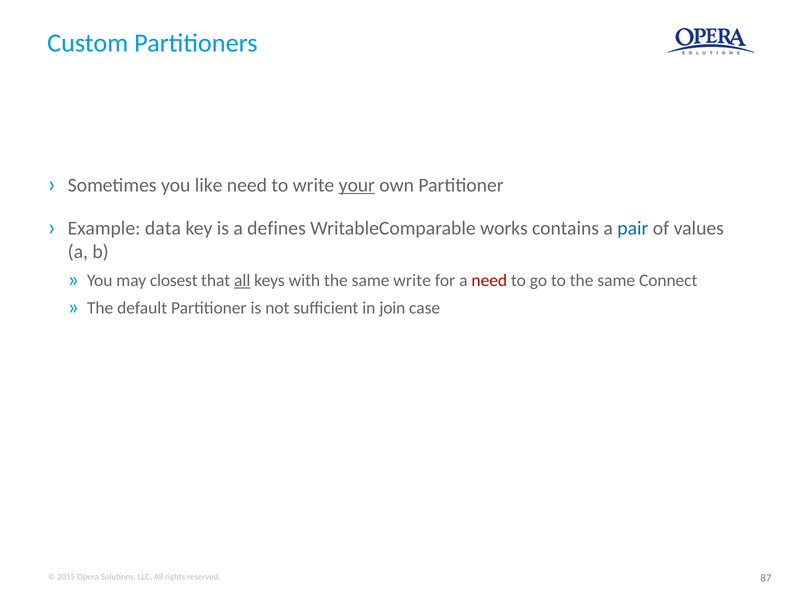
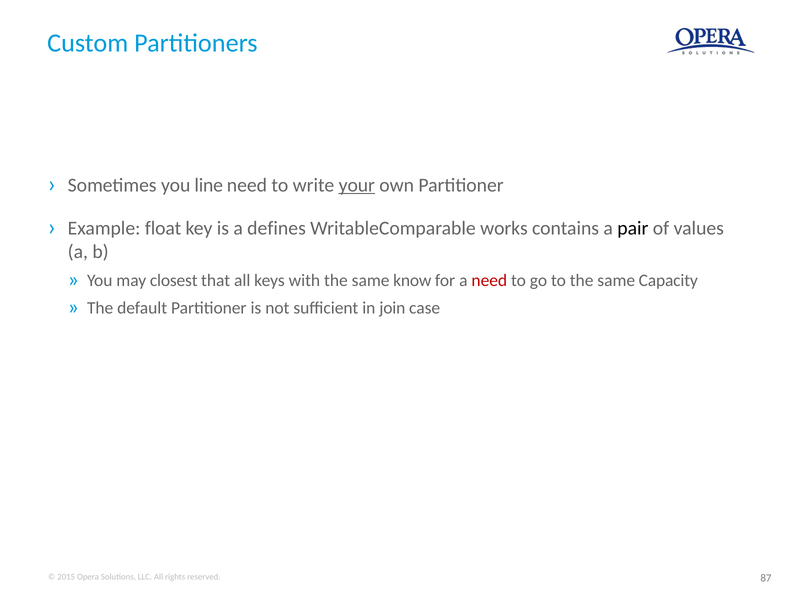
like: like -> line
data: data -> float
pair colour: blue -> black
all at (242, 281) underline: present -> none
same write: write -> know
Connect: Connect -> Capacity
